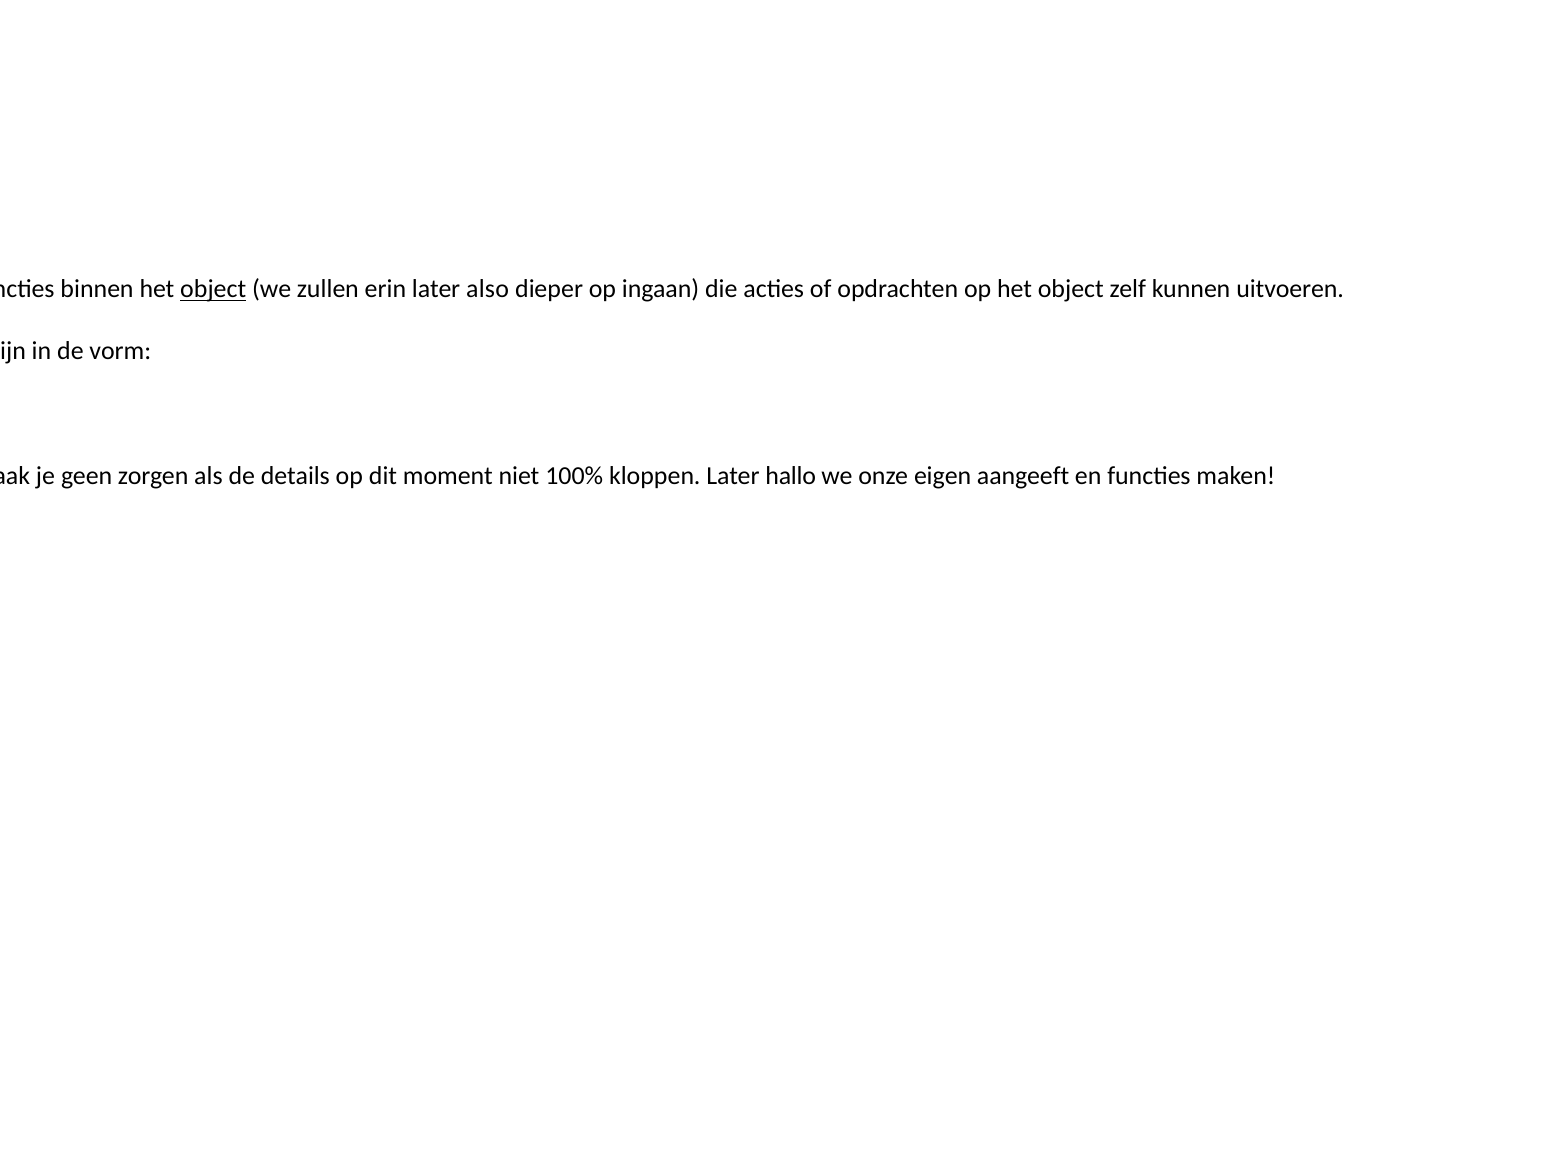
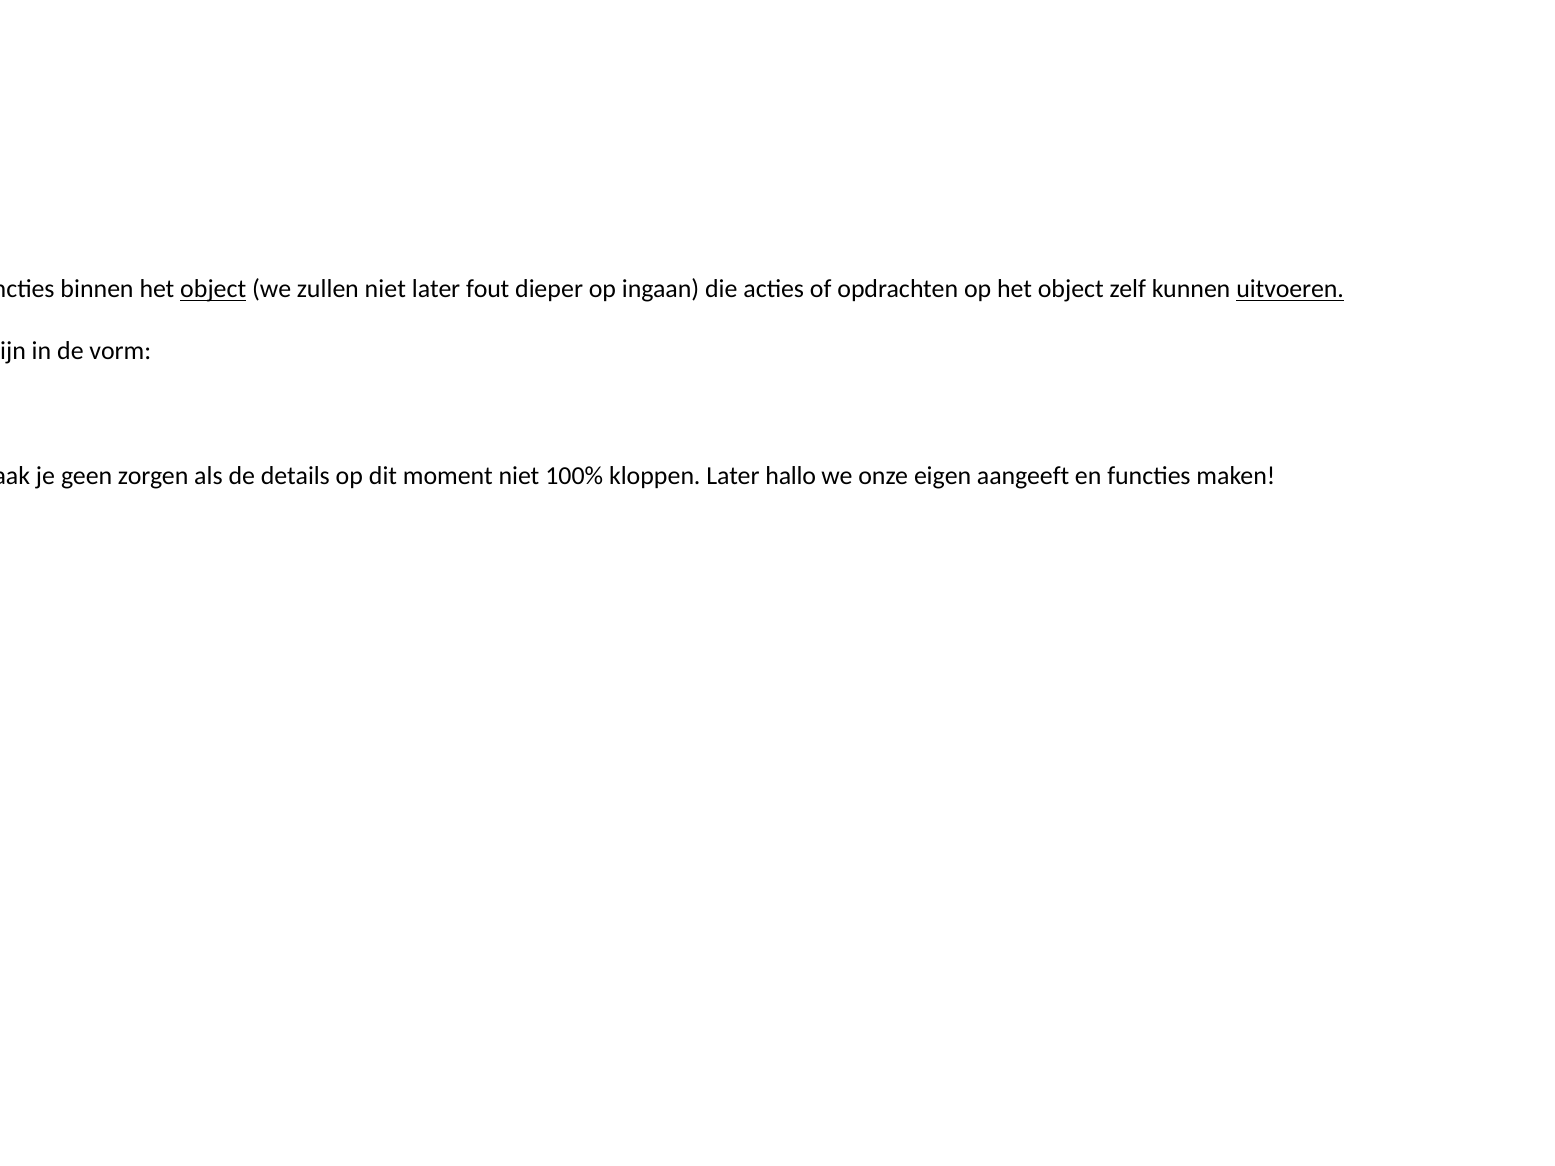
zullen erin: erin -> niet
also: also -> fout
uitvoeren underline: none -> present
